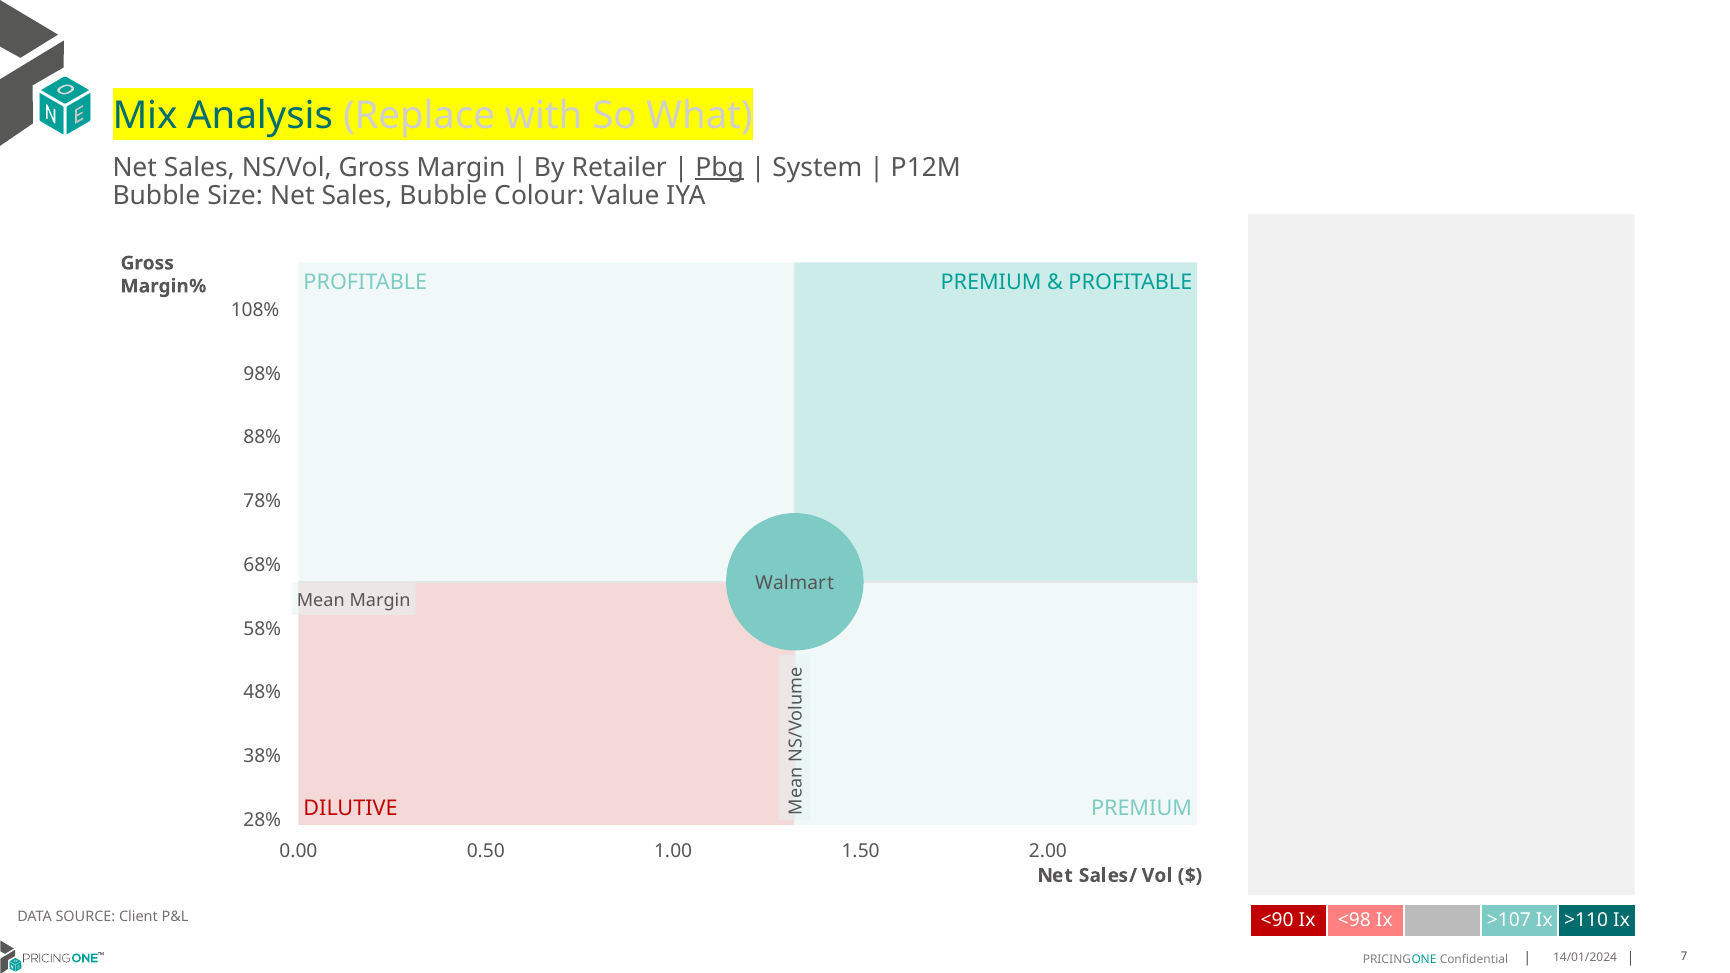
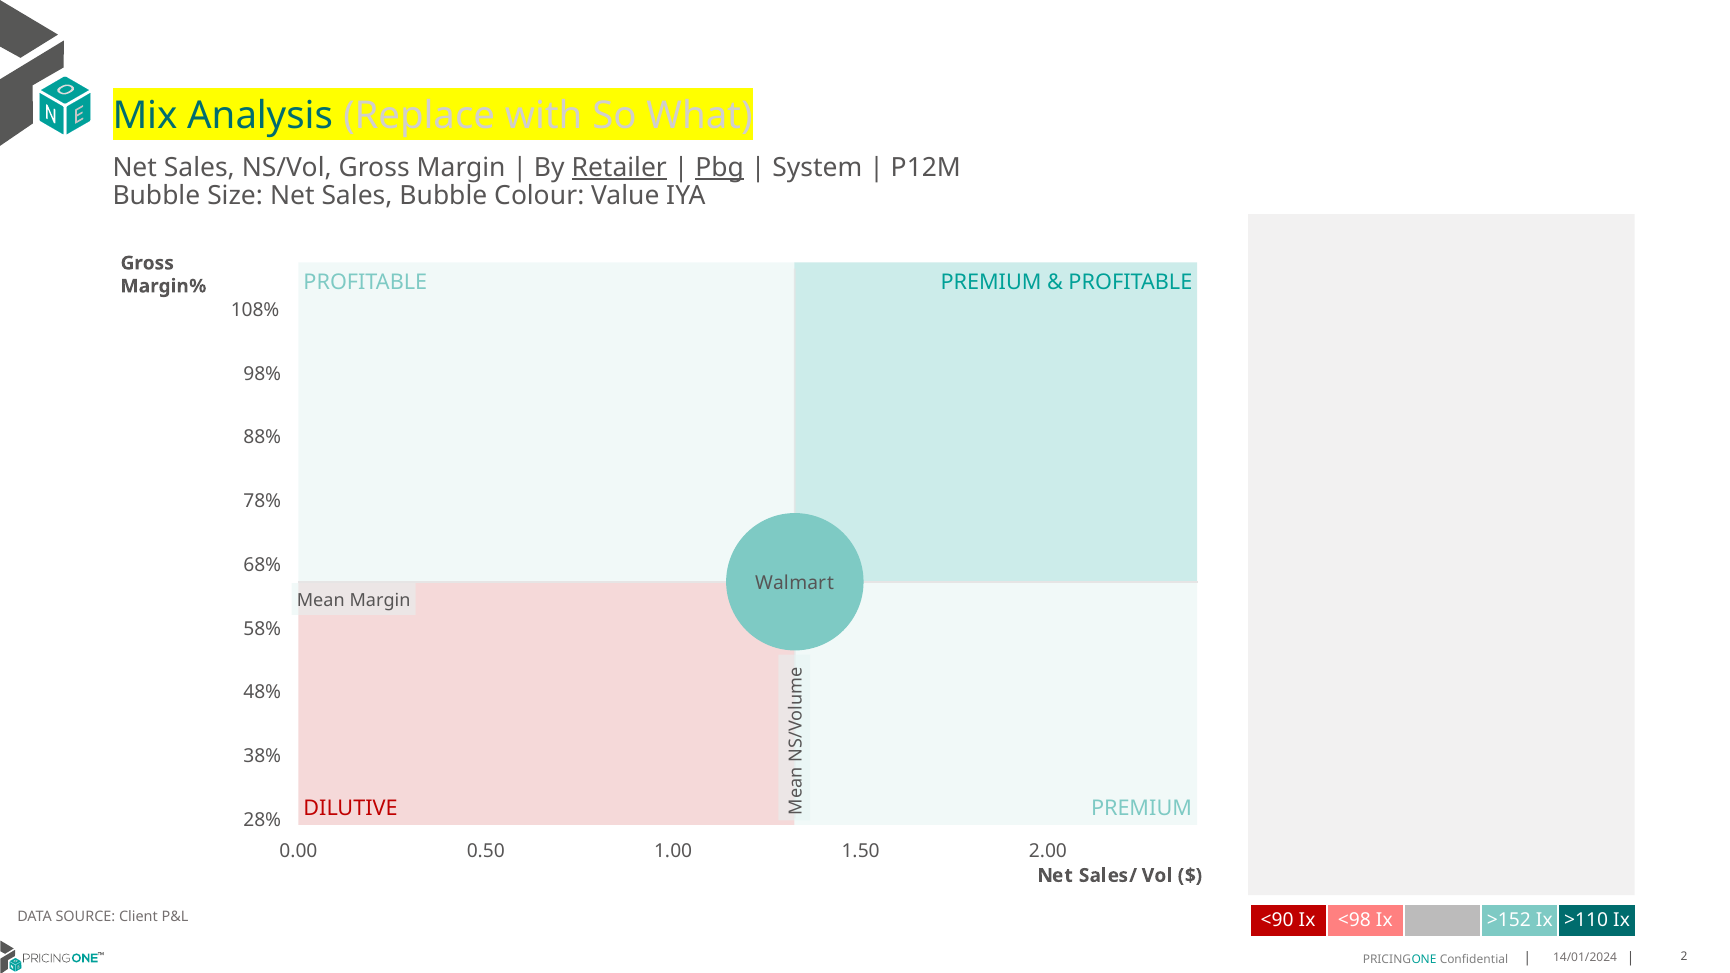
Retailer underline: none -> present
>107: >107 -> >152
7: 7 -> 2
